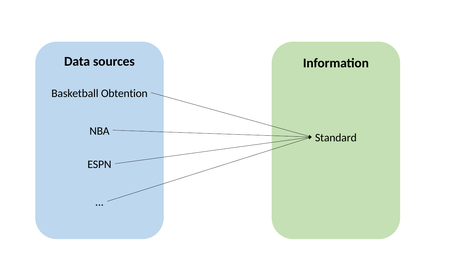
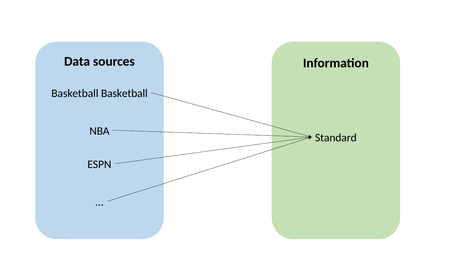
Basketball Obtention: Obtention -> Basketball
